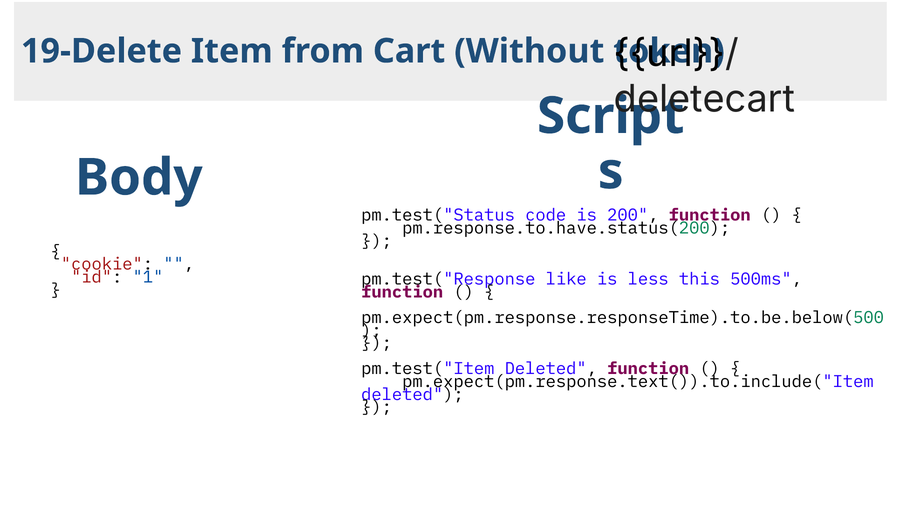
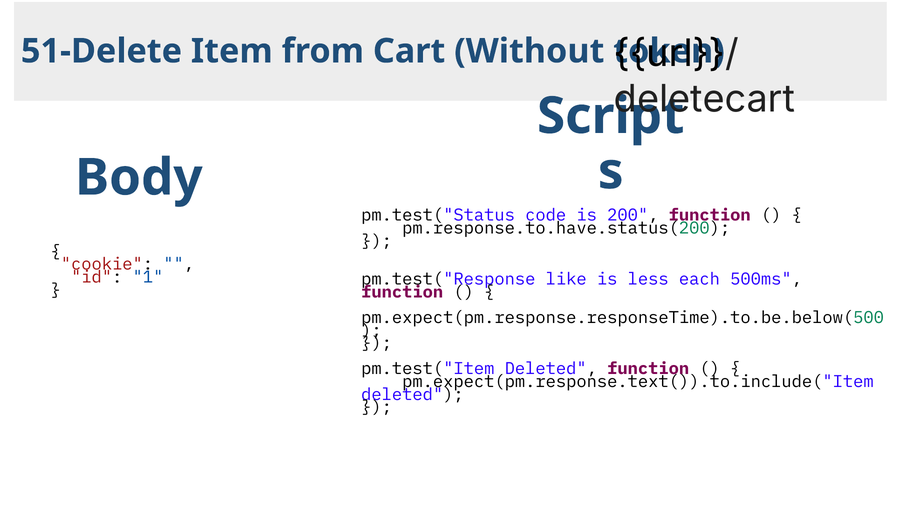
19-Delete: 19-Delete -> 51-Delete
this: this -> each
